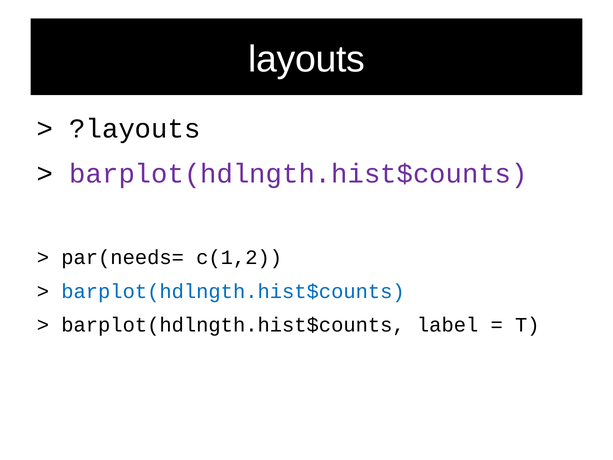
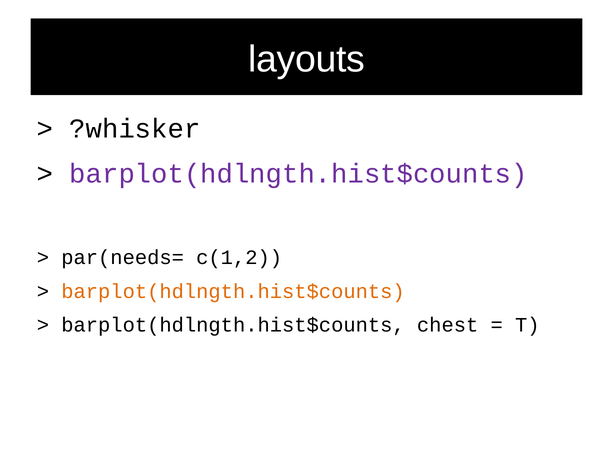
?layouts: ?layouts -> ?whisker
barplot(hdlngth.hist$counts at (233, 291) colour: blue -> orange
label: label -> chest
